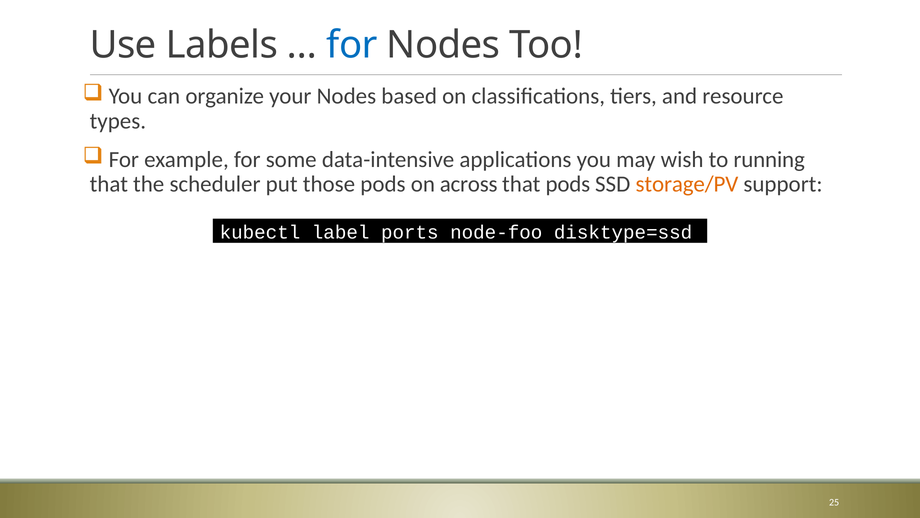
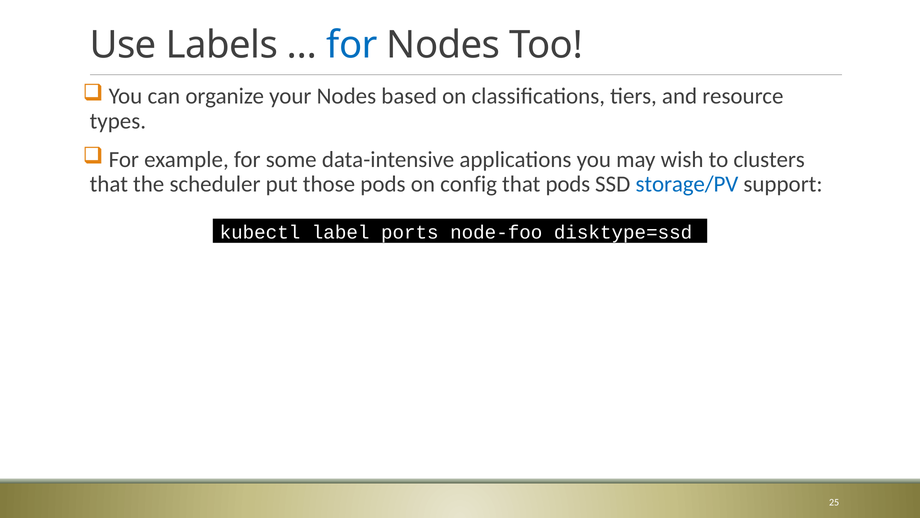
running: running -> clusters
across: across -> config
storage/PV colour: orange -> blue
